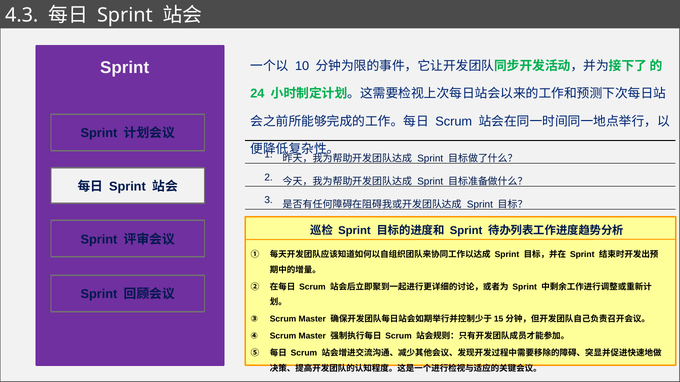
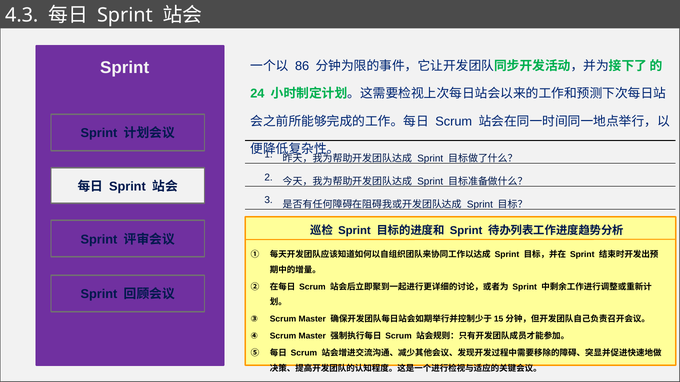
10: 10 -> 86
